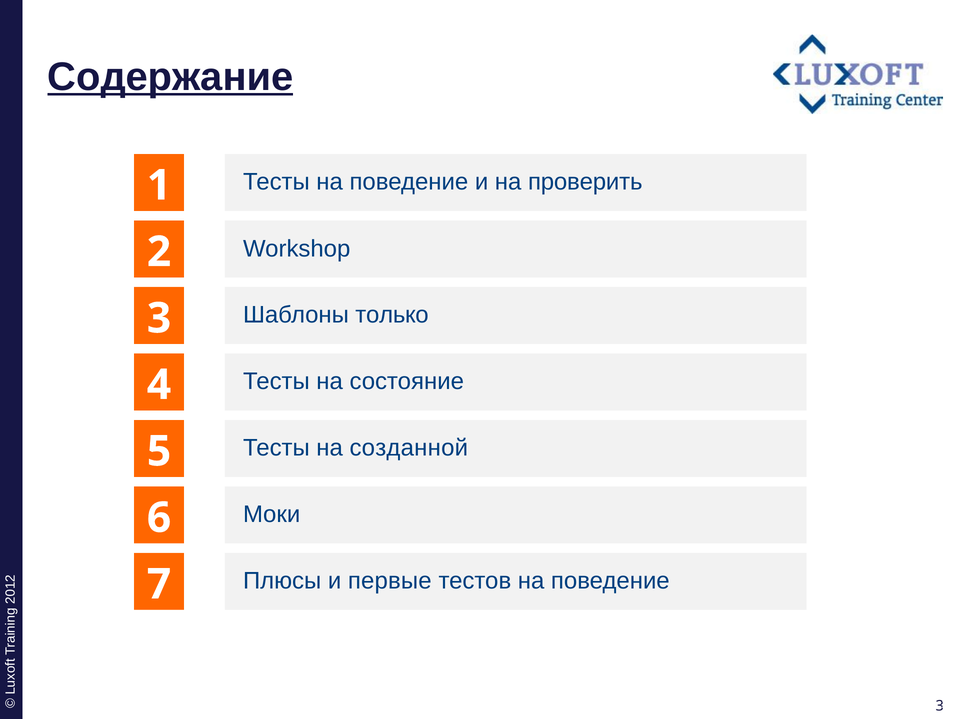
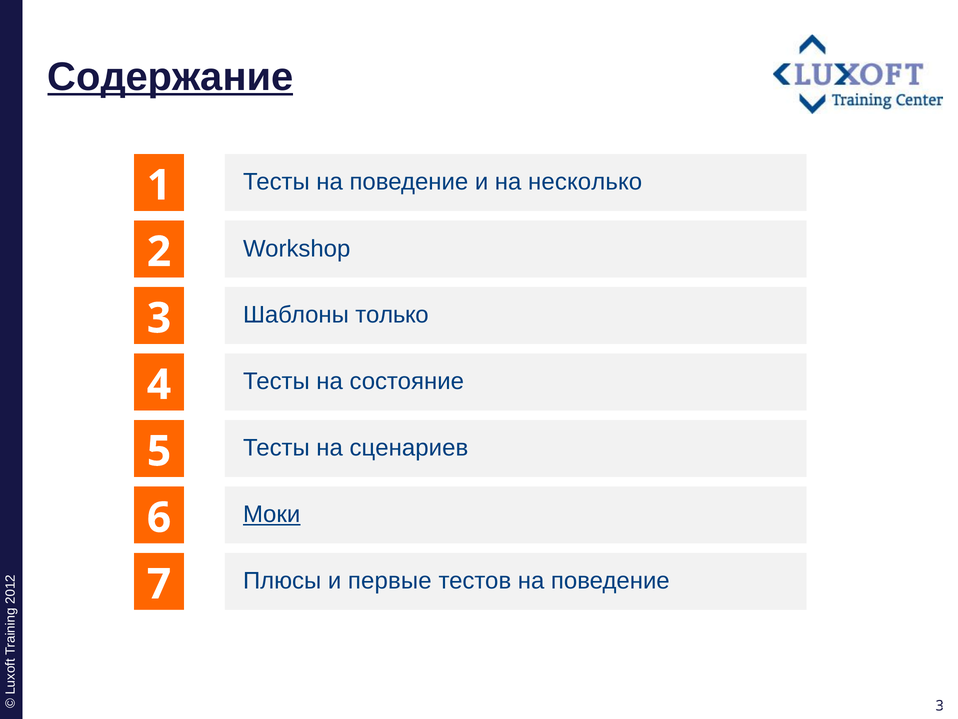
проверить: проверить -> несколько
созданной: созданной -> сценариев
Моки underline: none -> present
